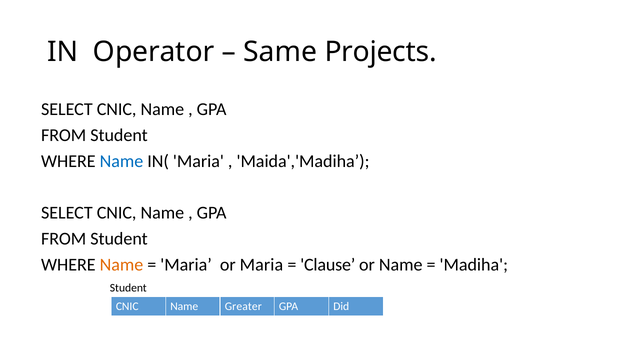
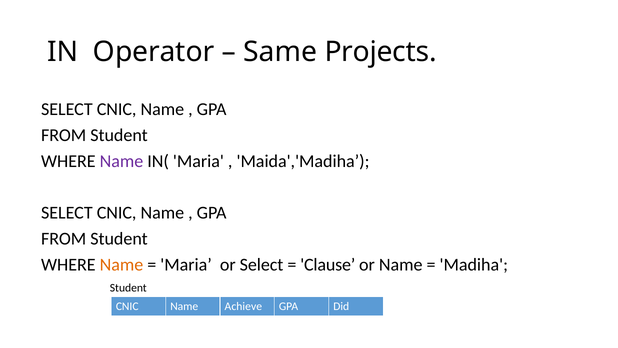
Name at (121, 161) colour: blue -> purple
or Maria: Maria -> Select
Greater: Greater -> Achieve
